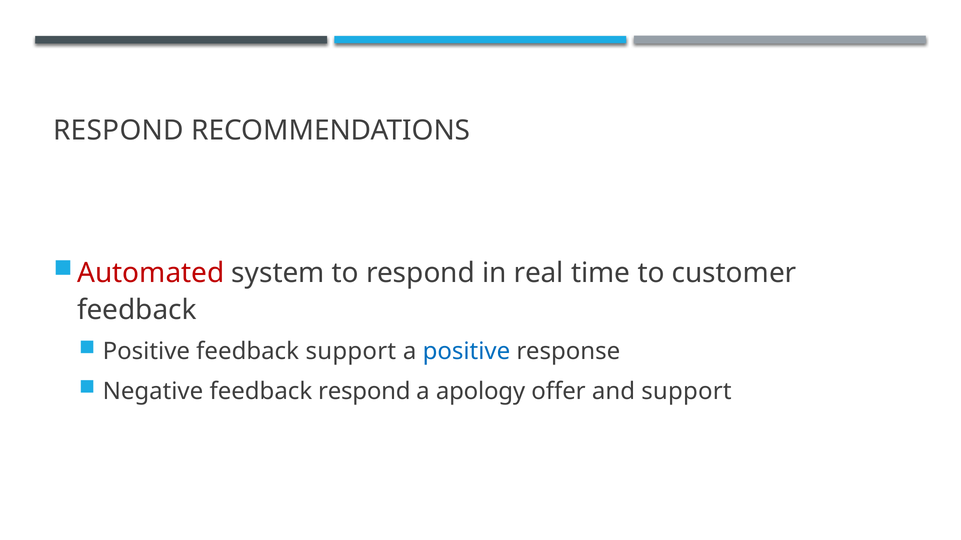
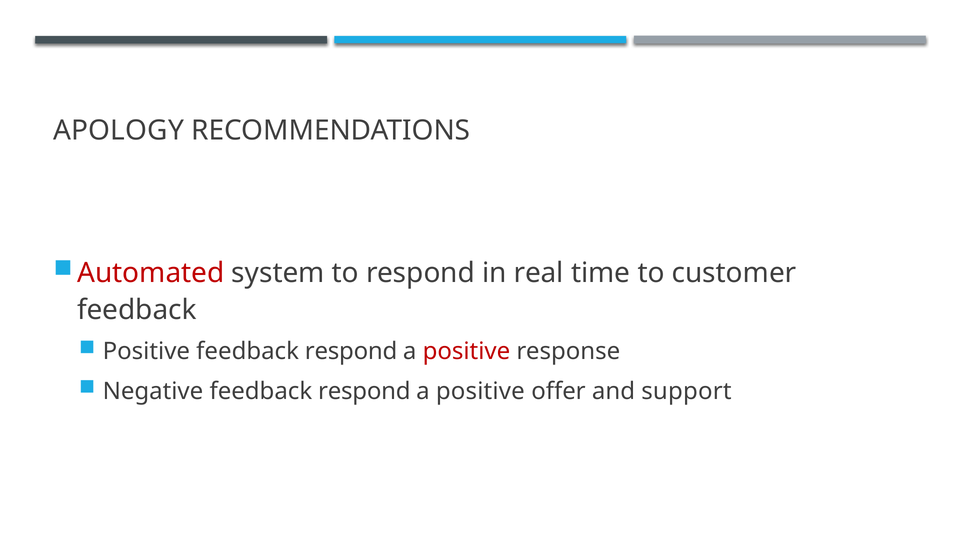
RESPOND at (118, 131): RESPOND -> APOLOGY
Positive feedback support: support -> respond
positive at (466, 352) colour: blue -> red
apology at (481, 392): apology -> positive
